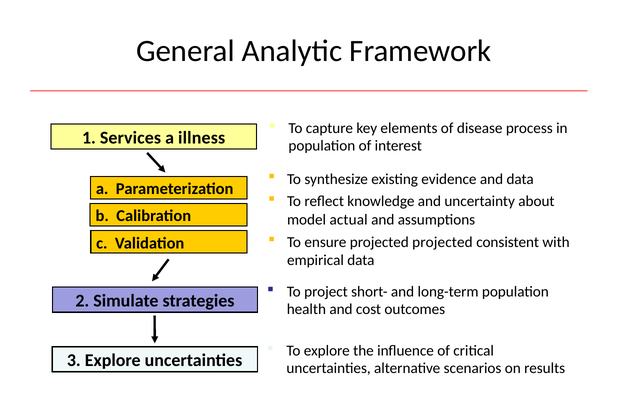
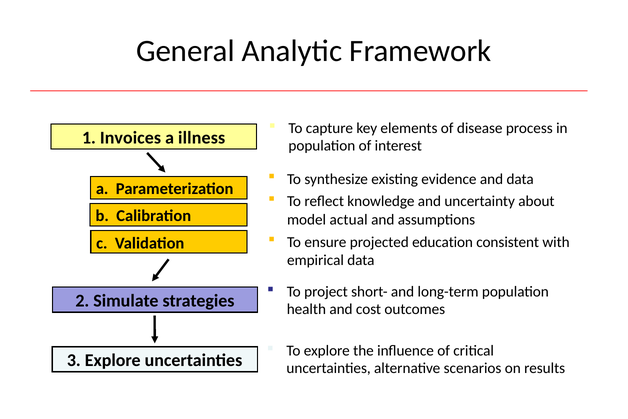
Services: Services -> Invoices
projected projected: projected -> education
